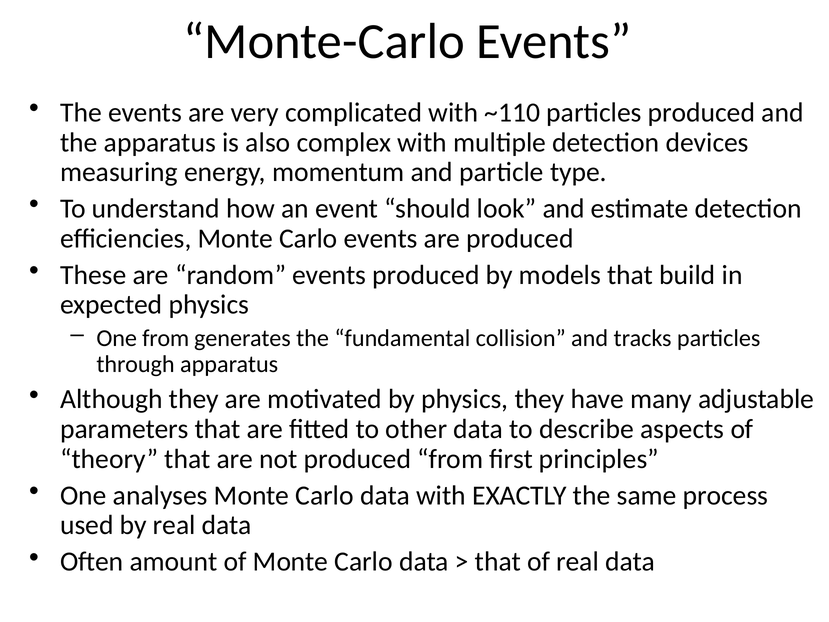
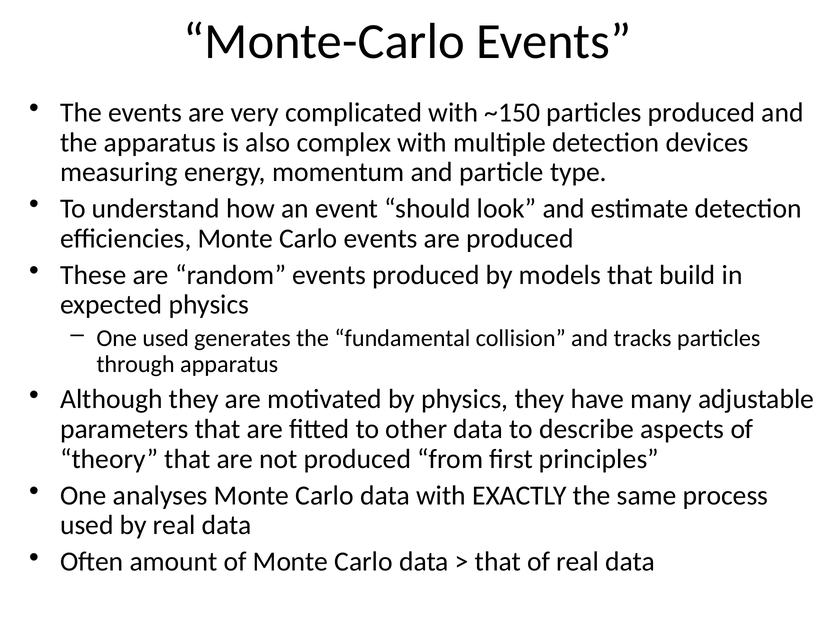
~110: ~110 -> ~150
One from: from -> used
